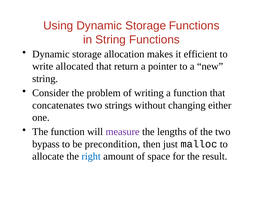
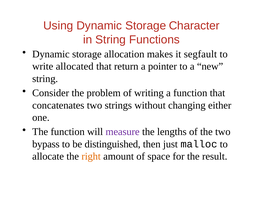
Storage Functions: Functions -> Character
efficient: efficient -> segfault
precondition: precondition -> distinguished
right colour: blue -> orange
